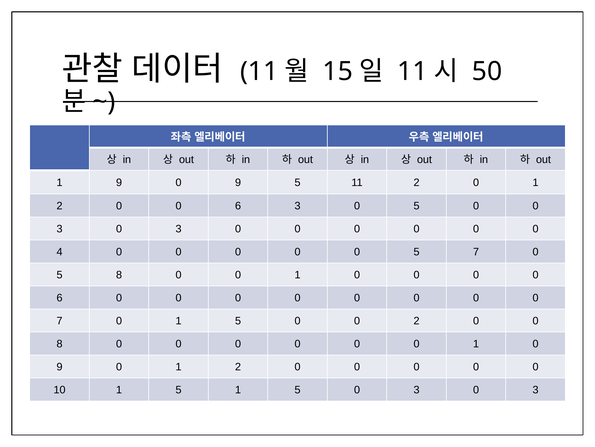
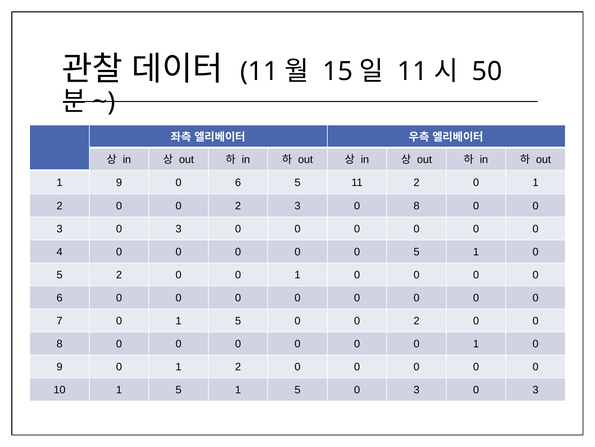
9 0 9: 9 -> 6
2 0 0 6: 6 -> 2
3 0 5: 5 -> 8
0 5 7: 7 -> 1
5 8: 8 -> 2
